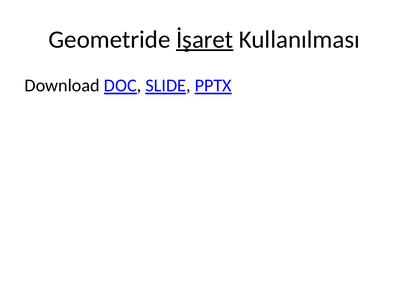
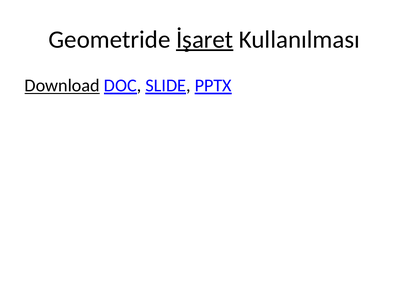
Download underline: none -> present
